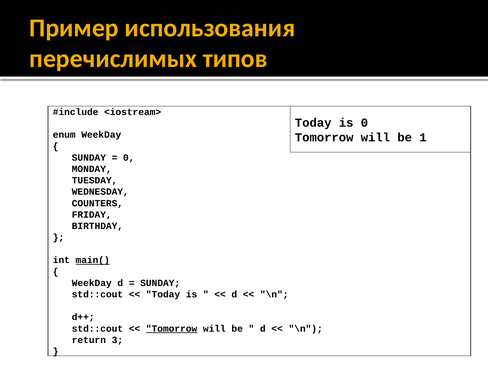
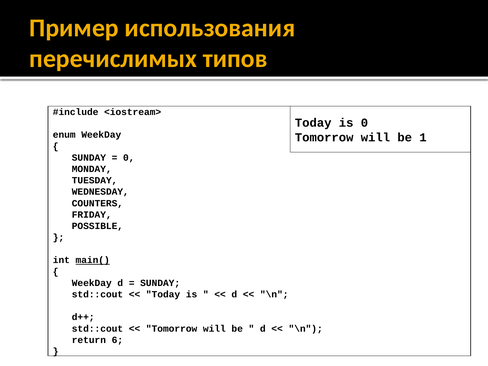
BIRTHDAY: BIRTHDAY -> POSSIBLE
Tomorrow at (172, 329) underline: present -> none
3: 3 -> 6
